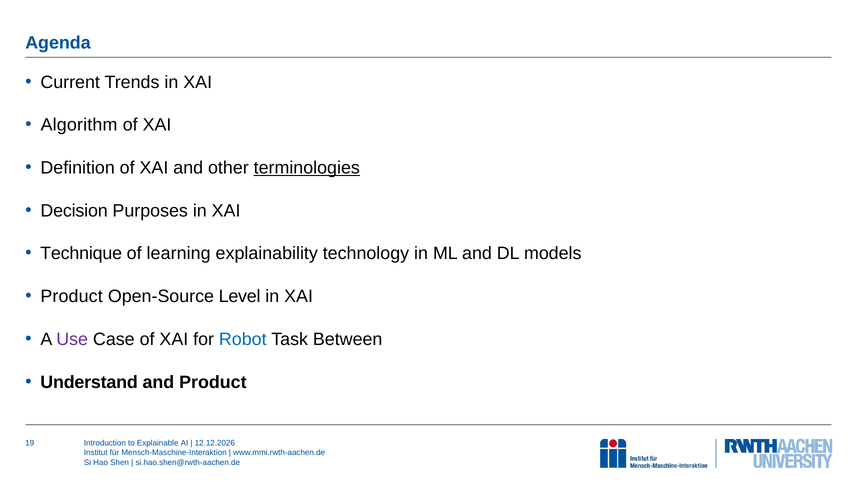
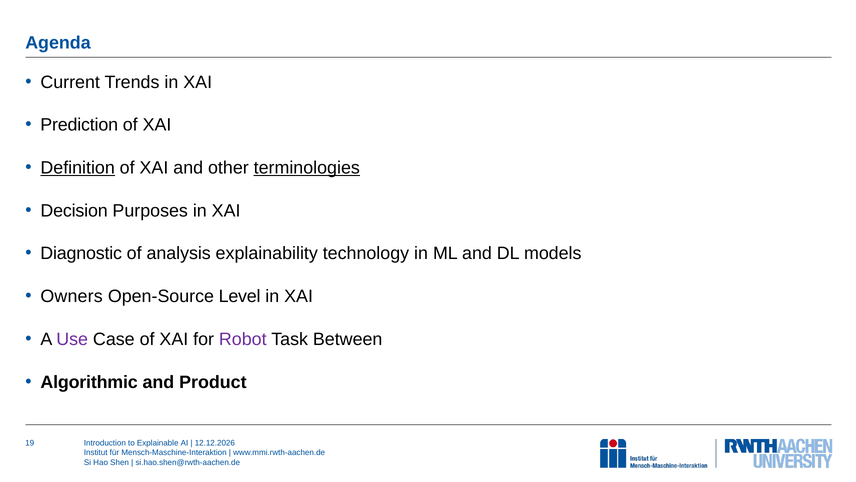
Algorithm: Algorithm -> Prediction
Definition underline: none -> present
Technique: Technique -> Diagnostic
learning: learning -> analysis
Product at (72, 296): Product -> Owners
Robot colour: blue -> purple
Understand: Understand -> Algorithmic
